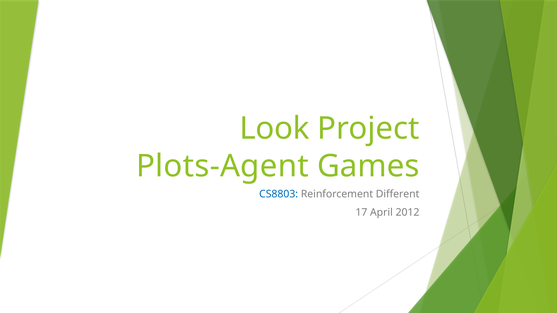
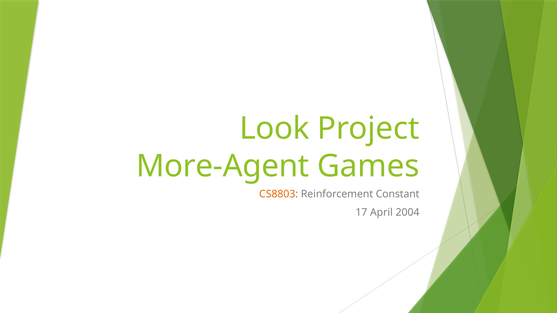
Plots-Agent: Plots-Agent -> More-Agent
CS8803 colour: blue -> orange
Different: Different -> Constant
2012: 2012 -> 2004
